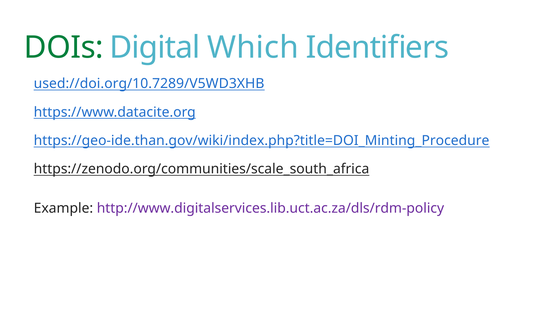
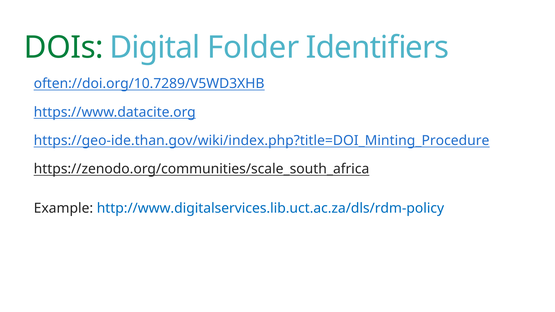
Which: Which -> Folder
used://doi.org/10.7289/V5WD3XHB: used://doi.org/10.7289/V5WD3XHB -> often://doi.org/10.7289/V5WD3XHB
http://www.digitalservices.lib.uct.ac.za/dls/rdm-policy colour: purple -> blue
